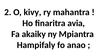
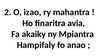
kivy: kivy -> izao
